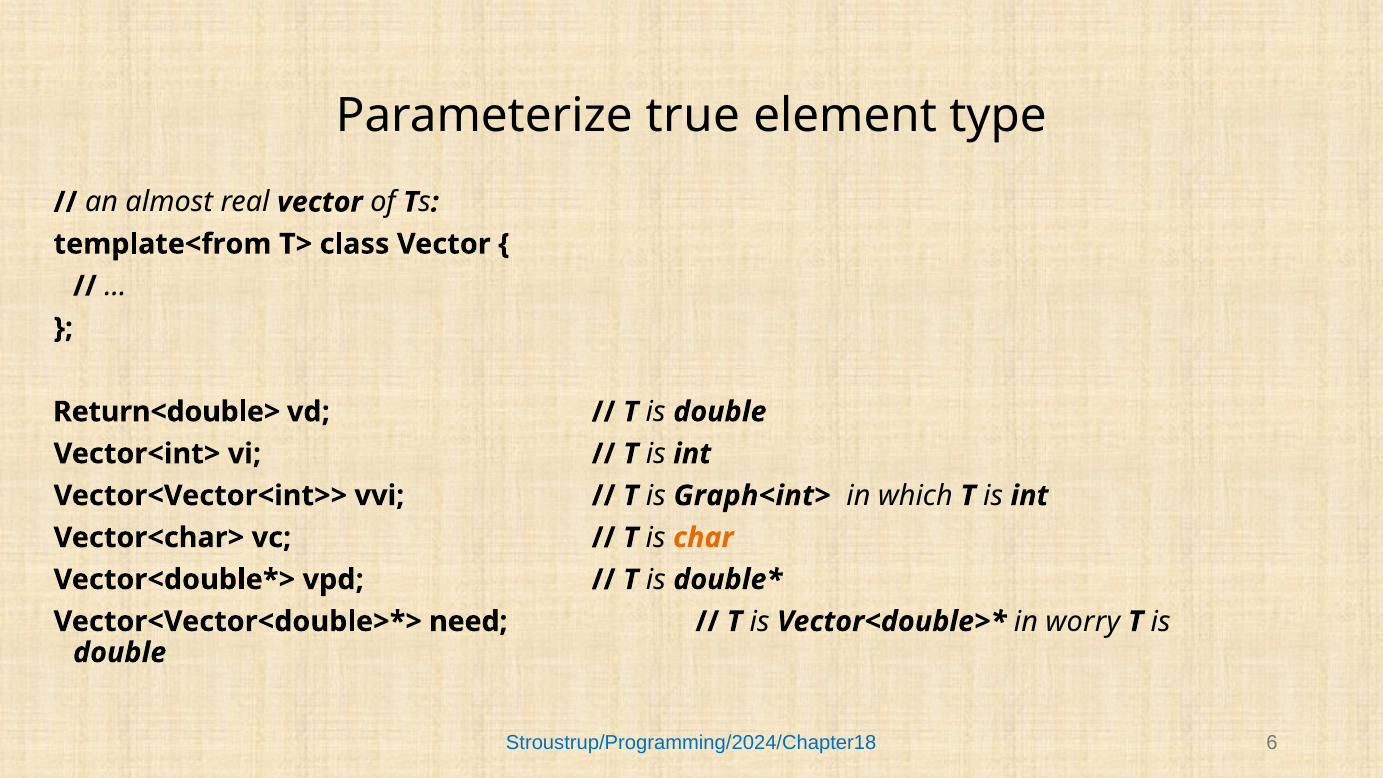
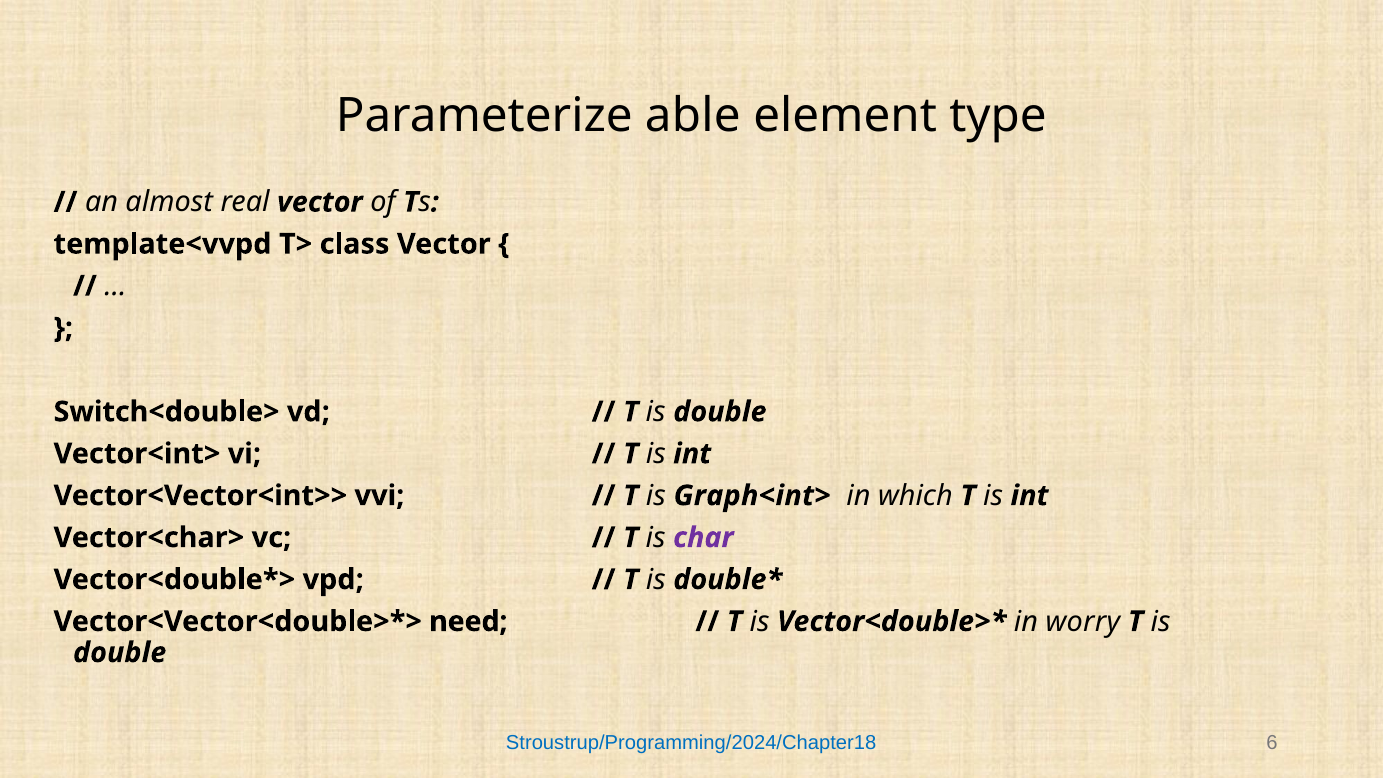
true: true -> able
template<from: template<from -> template<vvpd
Return<double>: Return<double> -> Switch<double>
char colour: orange -> purple
